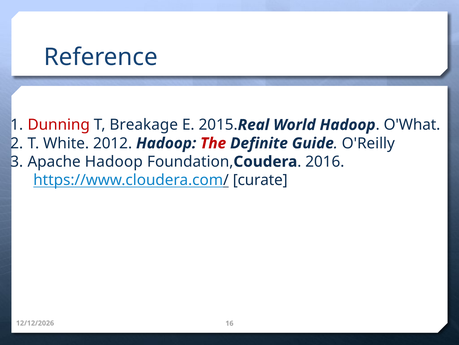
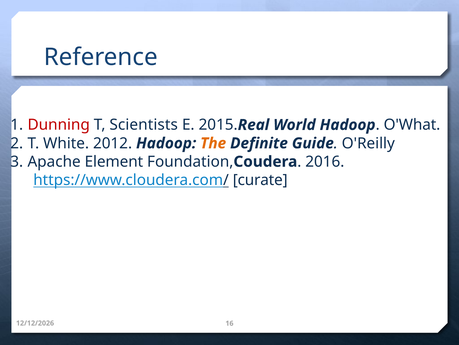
Breakage: Breakage -> Scientists
The colour: red -> orange
Apache Hadoop: Hadoop -> Element
